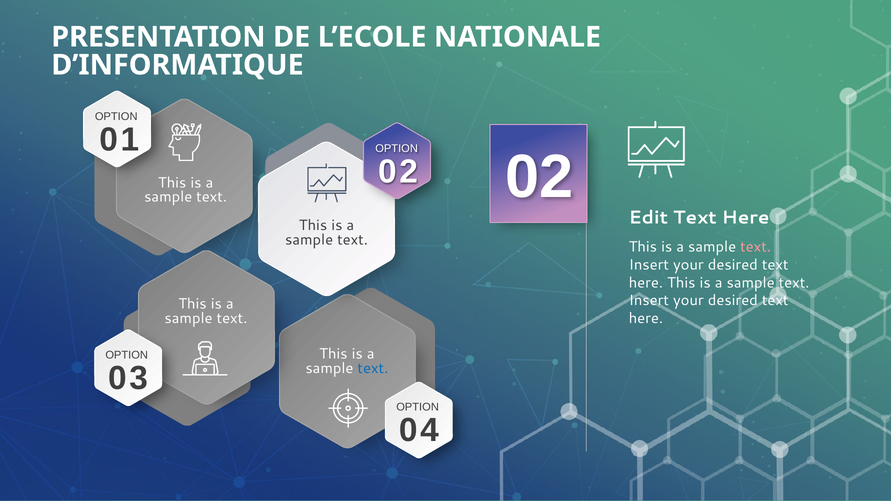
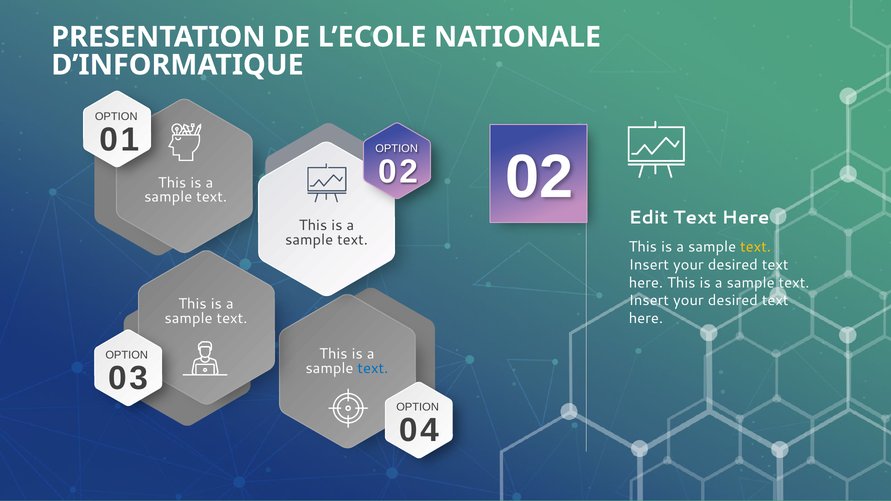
text at (756, 247) colour: pink -> yellow
